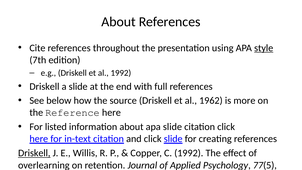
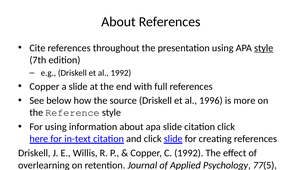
Driskell at (44, 86): Driskell -> Copper
1962: 1962 -> 1996
Reference here: here -> style
For listed: listed -> using
Driskell at (34, 153) underline: present -> none
